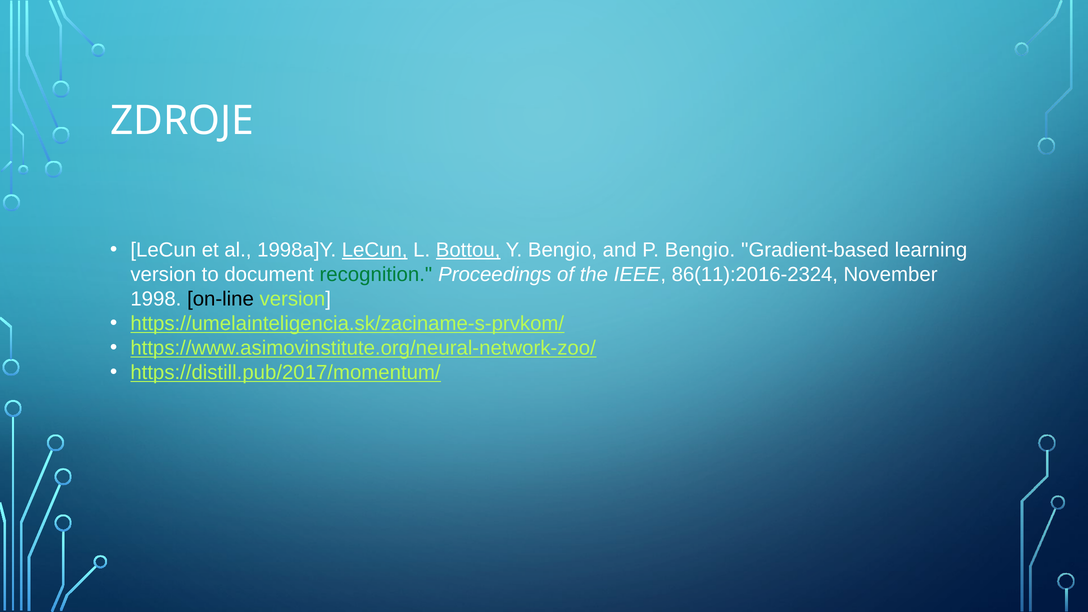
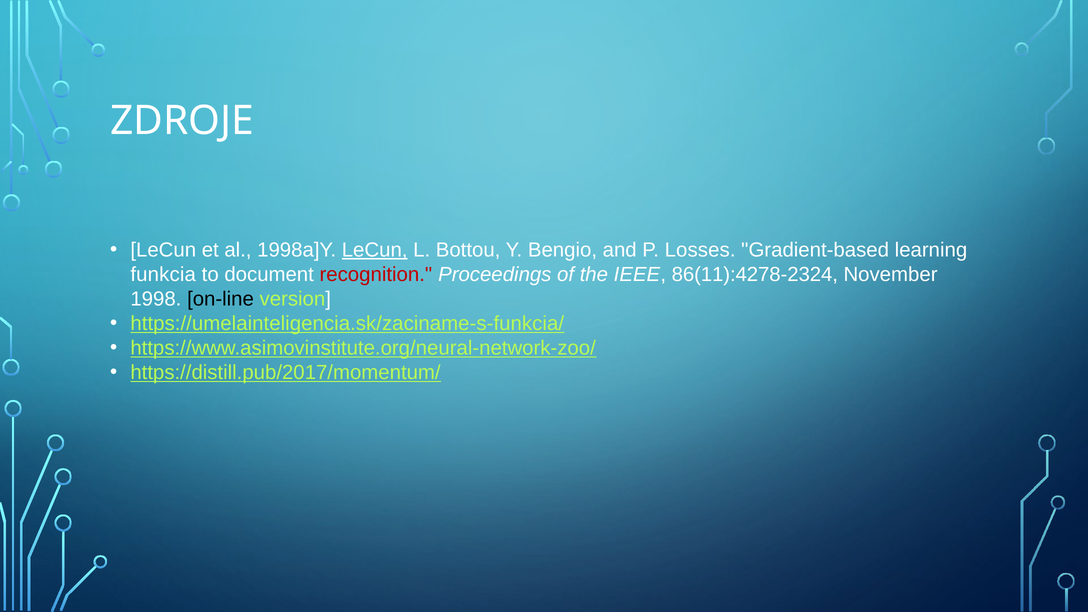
Bottou underline: present -> none
P Bengio: Bengio -> Losses
version at (163, 275): version -> funkcia
recognition colour: green -> red
86(11):2016-2324: 86(11):2016-2324 -> 86(11):4278-2324
https://umelainteligencia.sk/zaciname-s-prvkom/: https://umelainteligencia.sk/zaciname-s-prvkom/ -> https://umelainteligencia.sk/zaciname-s-funkcia/
